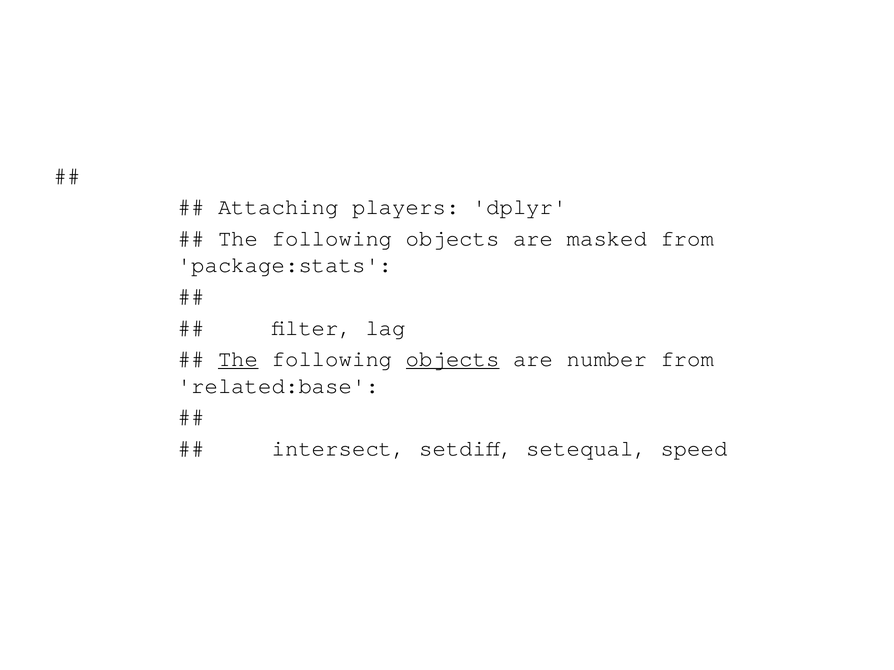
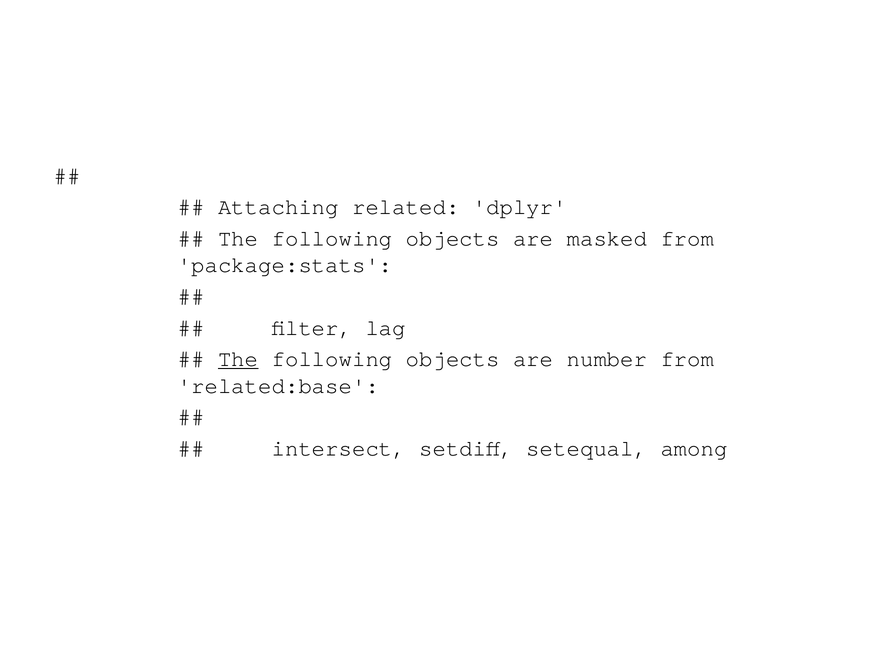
players: players -> related
objects at (453, 359) underline: present -> none
speed: speed -> among
